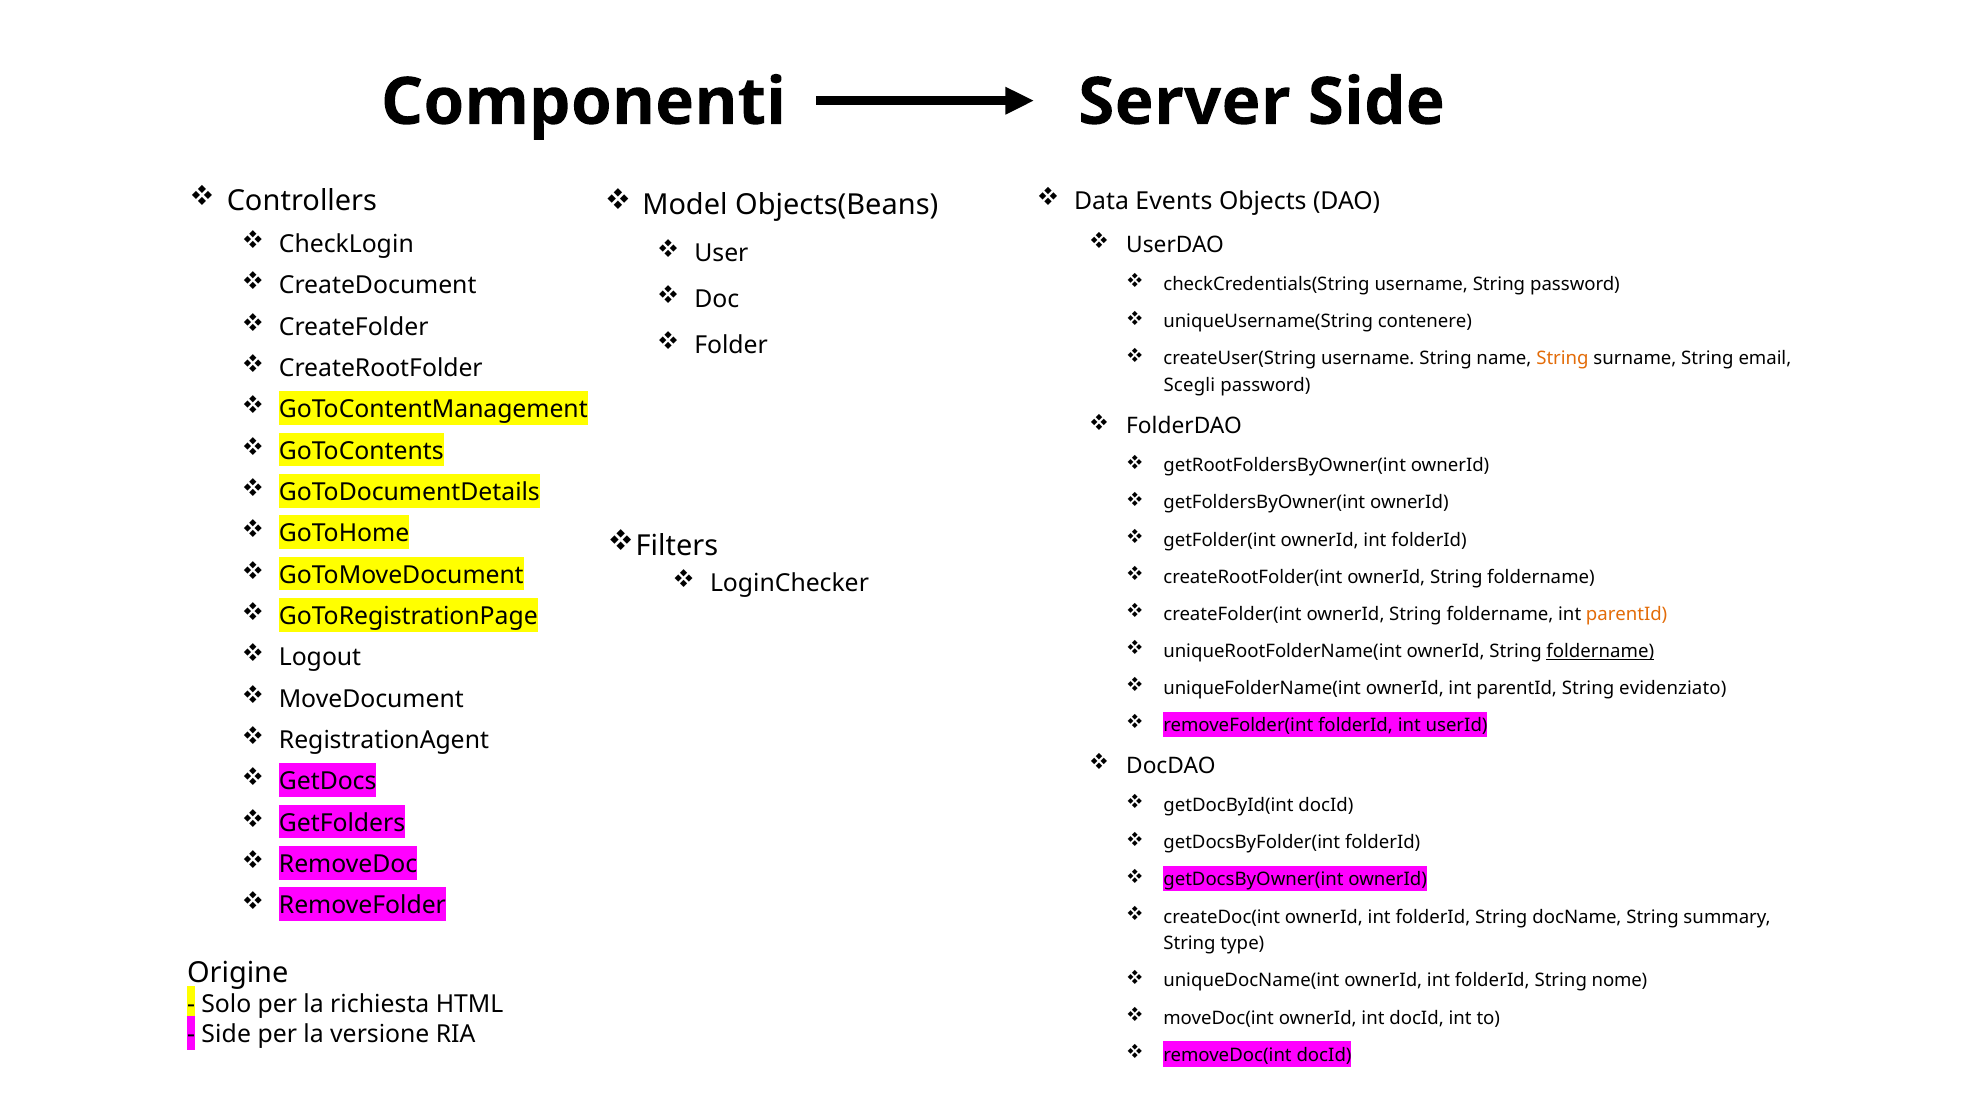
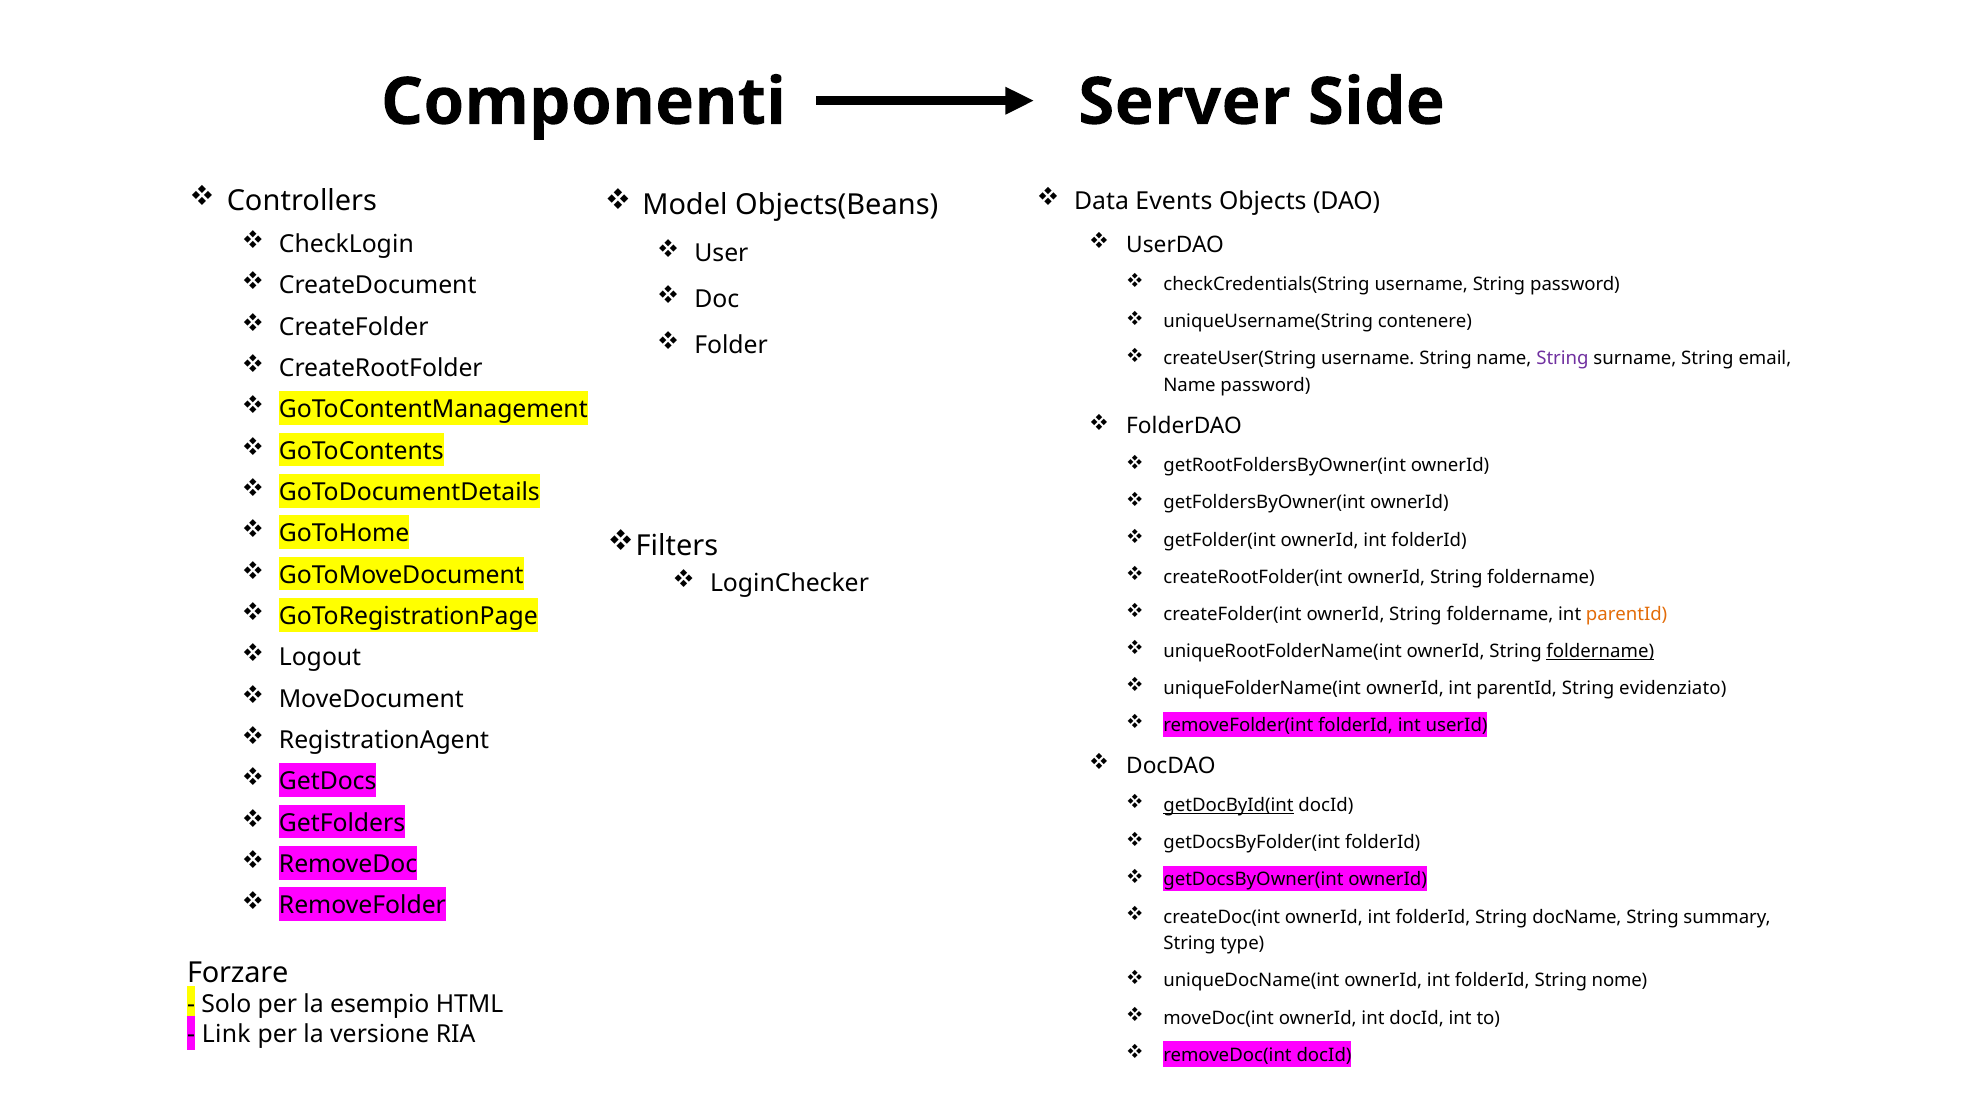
String at (1562, 359) colour: orange -> purple
Scegli at (1189, 386): Scegli -> Name
getDocById(int underline: none -> present
Origine: Origine -> Forzare
richiesta: richiesta -> esempio
Side at (226, 1035): Side -> Link
